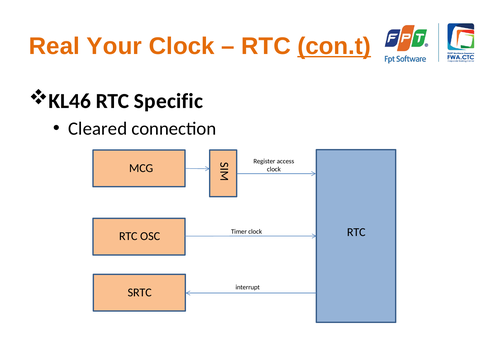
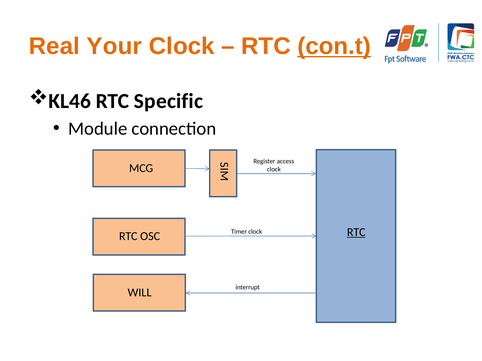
Cleared: Cleared -> Module
RTC at (356, 232) underline: none -> present
SRTC: SRTC -> WILL
